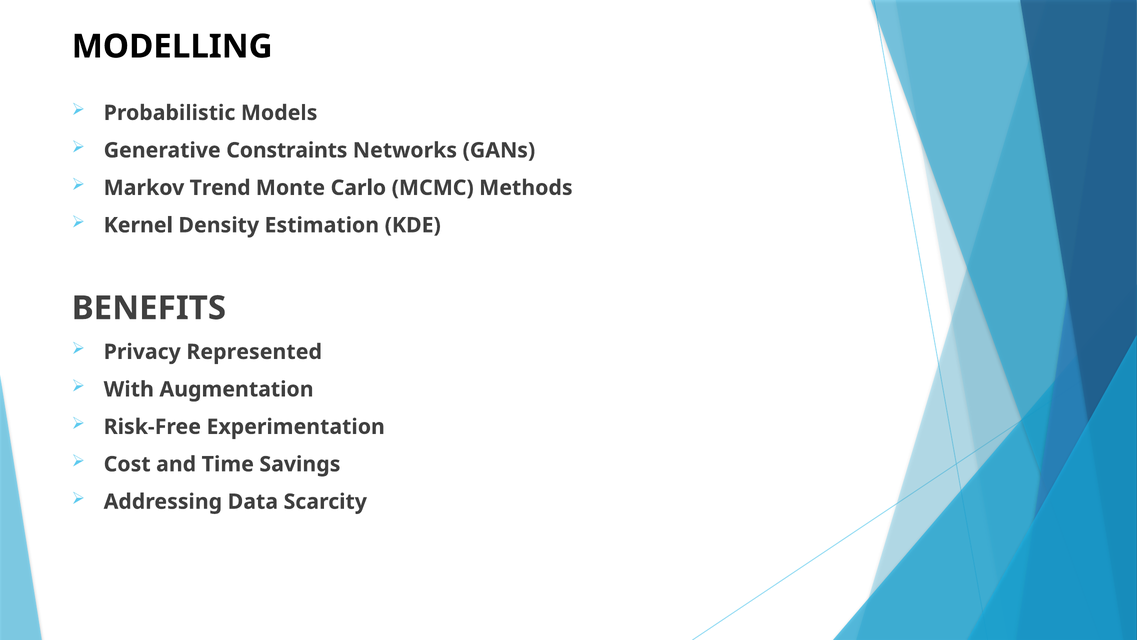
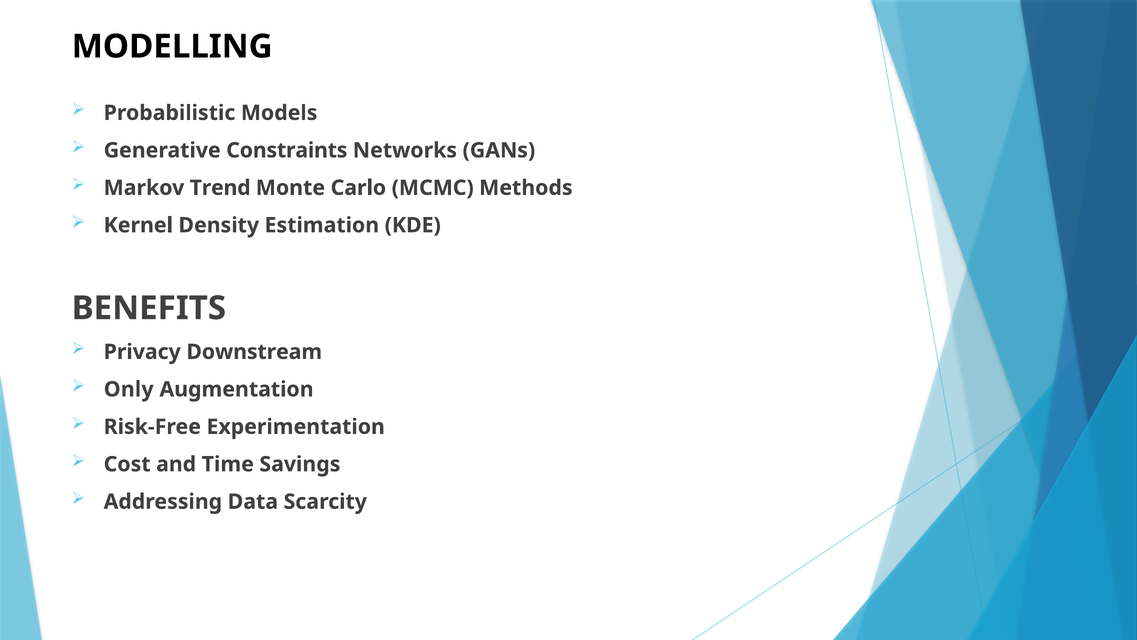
Represented: Represented -> Downstream
With: With -> Only
